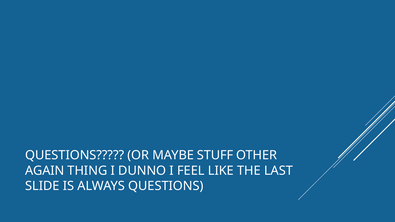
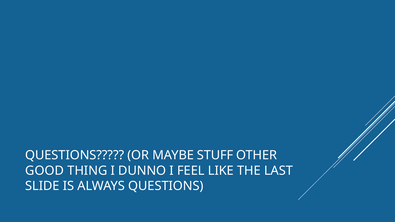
AGAIN: AGAIN -> GOOD
